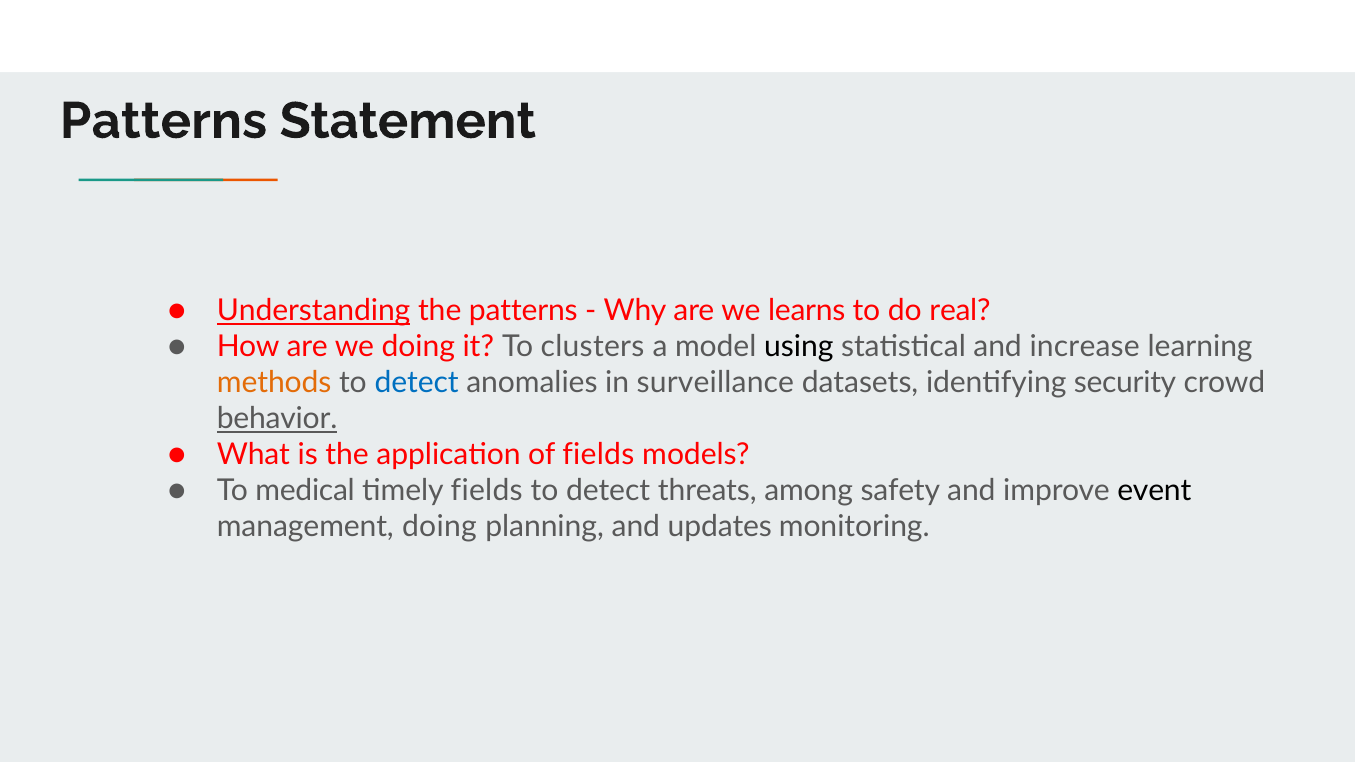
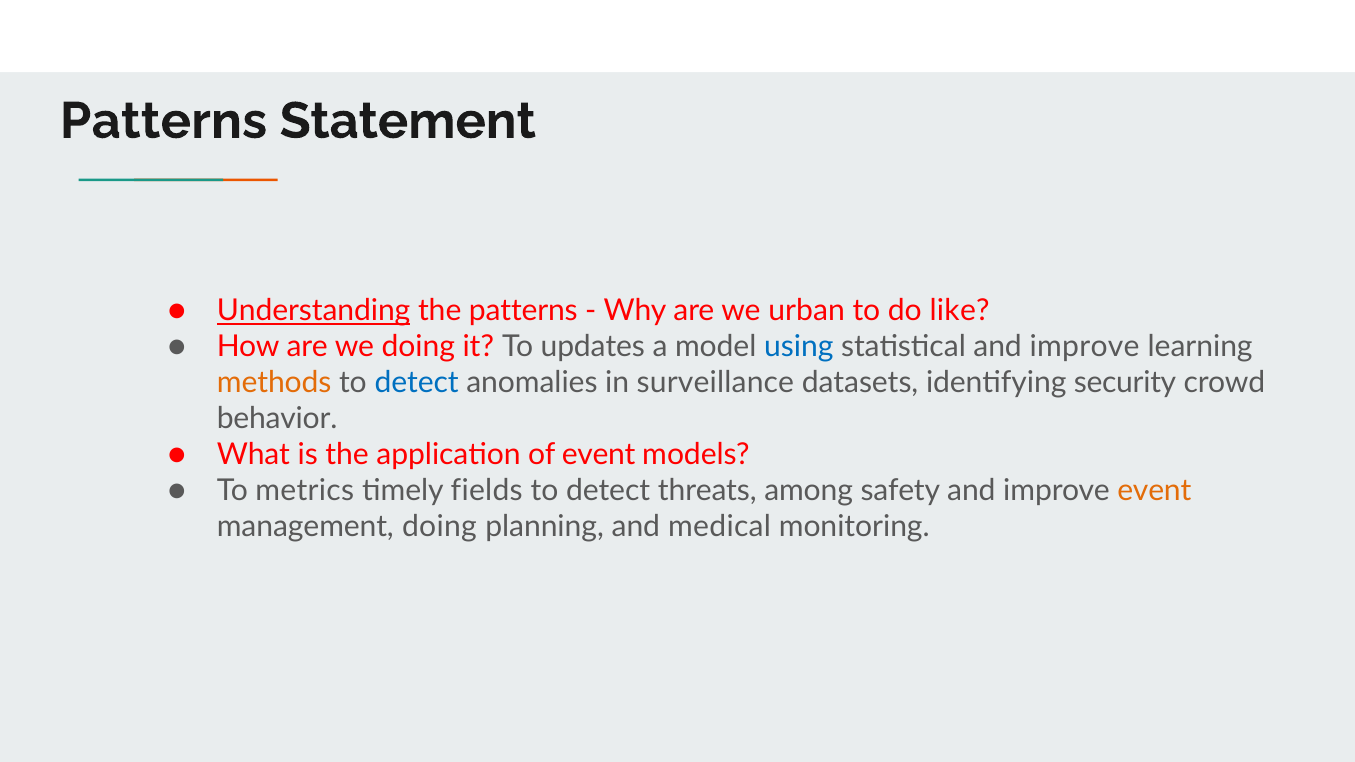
learns: learns -> urban
real: real -> like
clusters: clusters -> updates
using colour: black -> blue
statistical and increase: increase -> improve
behavior underline: present -> none
of fields: fields -> event
medical: medical -> metrics
event at (1154, 491) colour: black -> orange
updates: updates -> medical
